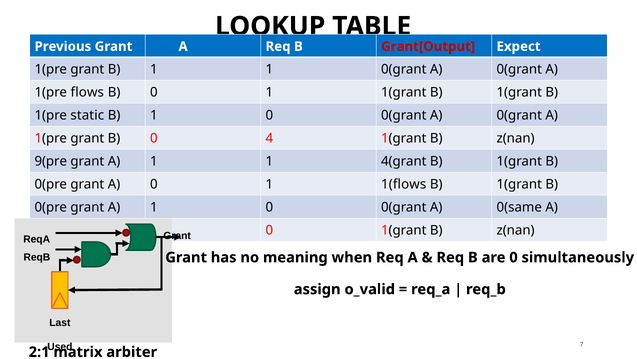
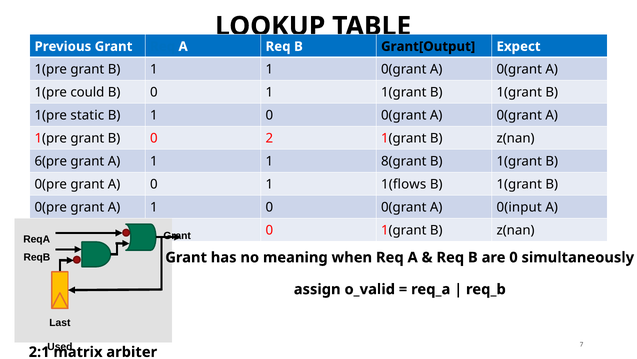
Grant[Output colour: red -> black
flows: flows -> could
4: 4 -> 2
9(pre: 9(pre -> 6(pre
4(grant: 4(grant -> 8(grant
0(same: 0(same -> 0(input
